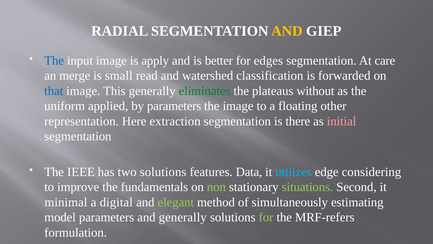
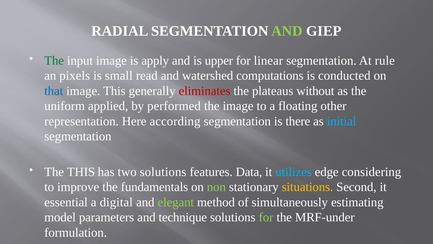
AND at (287, 31) colour: yellow -> light green
The at (54, 60) colour: blue -> green
better: better -> upper
edges: edges -> linear
care: care -> rule
merge: merge -> pixels
classification: classification -> computations
forwarded: forwarded -> conducted
eliminates colour: green -> red
by parameters: parameters -> performed
extraction: extraction -> according
initial colour: pink -> light blue
The IEEE: IEEE -> THIS
situations colour: light green -> yellow
minimal: minimal -> essential
and generally: generally -> technique
MRF-refers: MRF-refers -> MRF-under
